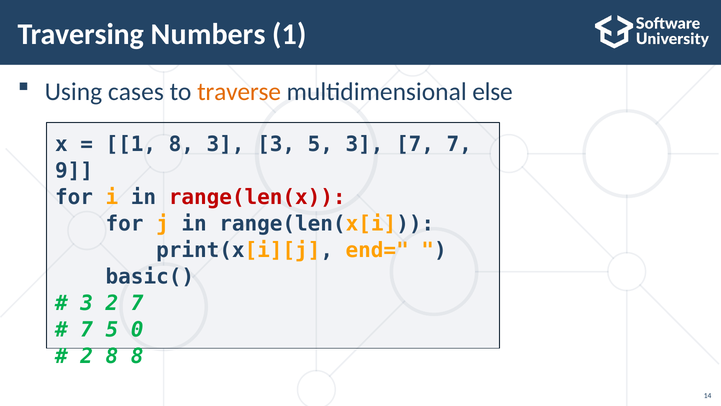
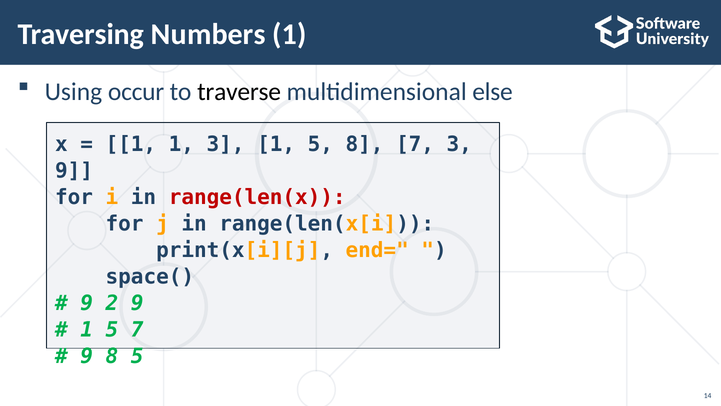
cases: cases -> occur
traverse colour: orange -> black
1 8: 8 -> 1
3 3: 3 -> 1
5 3: 3 -> 8
7 7: 7 -> 3
basic(: basic( -> space(
3 at (87, 303): 3 -> 9
2 7: 7 -> 9
7 at (87, 330): 7 -> 1
5 0: 0 -> 7
2 at (87, 356): 2 -> 9
8 8: 8 -> 5
